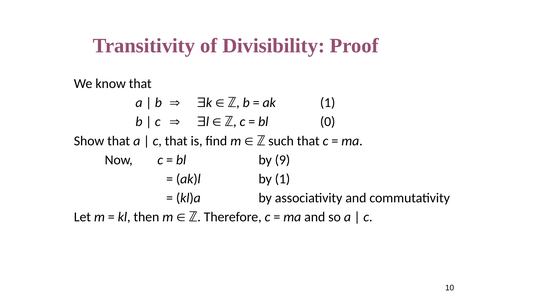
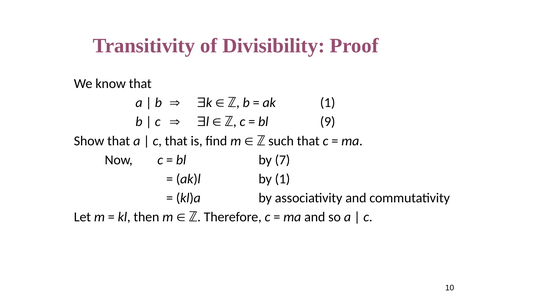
0: 0 -> 9
9: 9 -> 7
